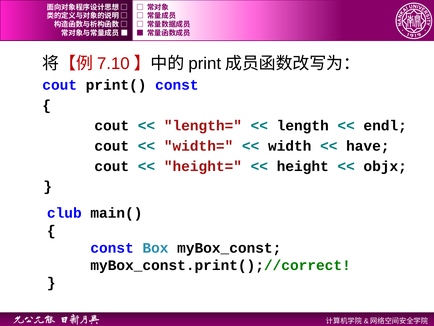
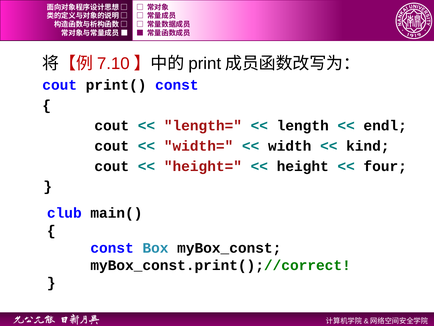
have: have -> kind
objx: objx -> four
